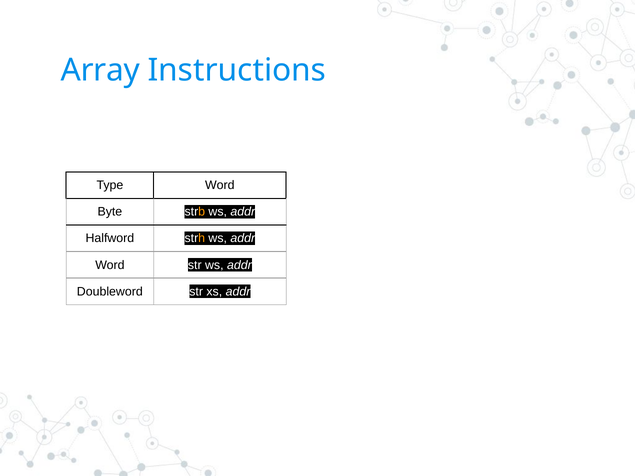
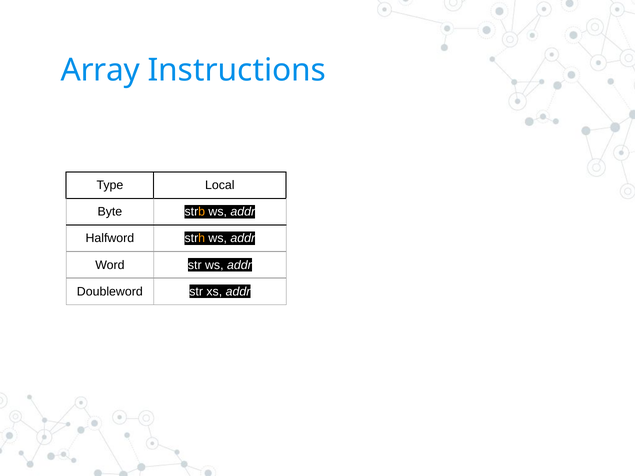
Type Word: Word -> Local
